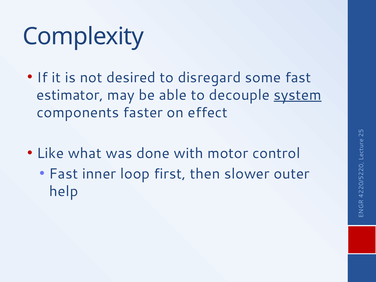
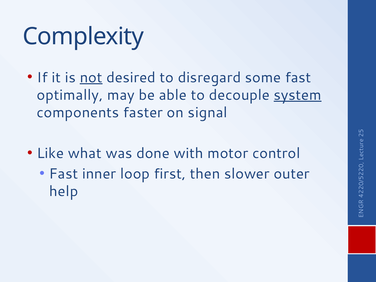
not underline: none -> present
estimator: estimator -> optimally
effect: effect -> signal
